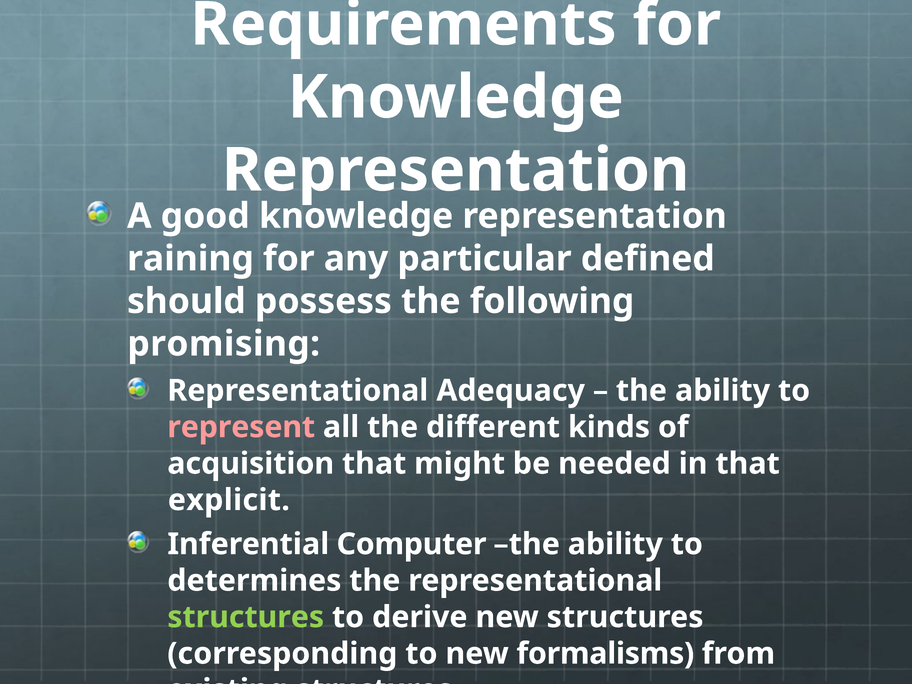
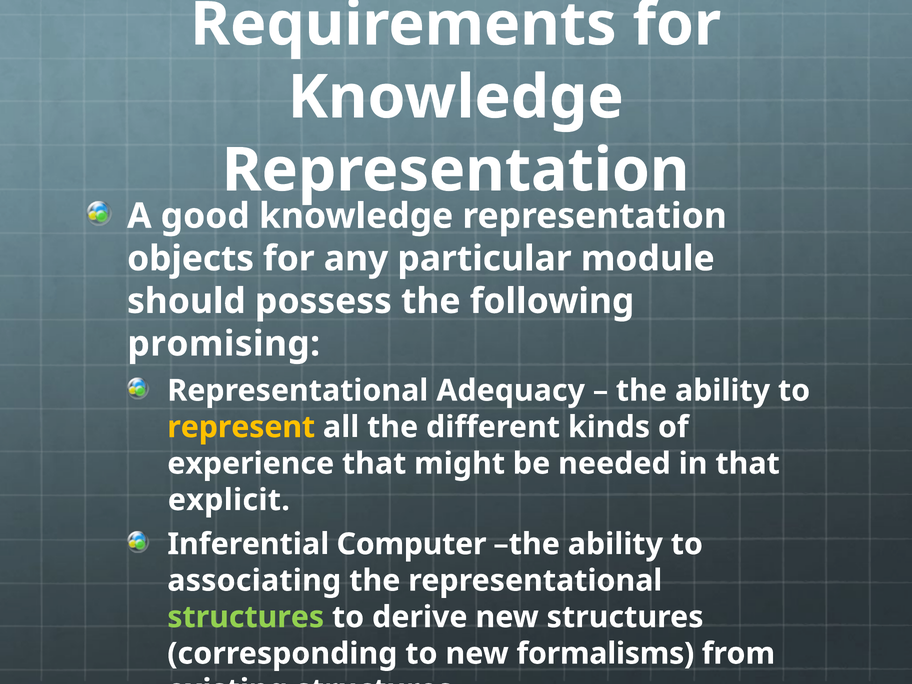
raining: raining -> objects
defined: defined -> module
represent colour: pink -> yellow
acquisition: acquisition -> experience
determines: determines -> associating
